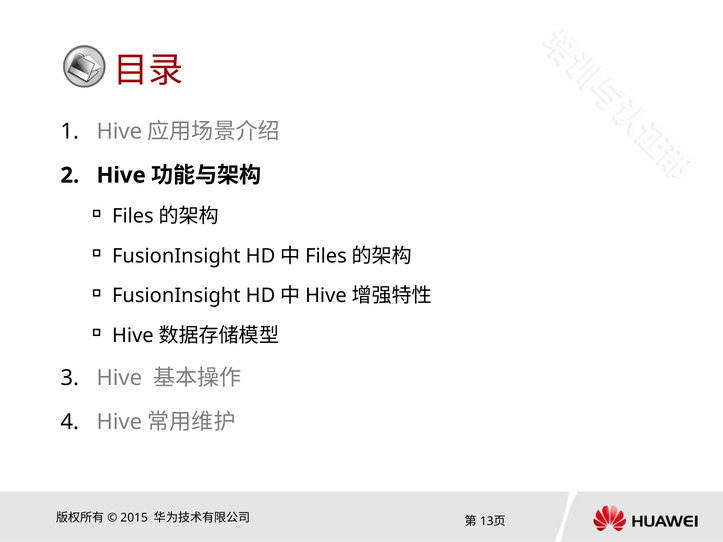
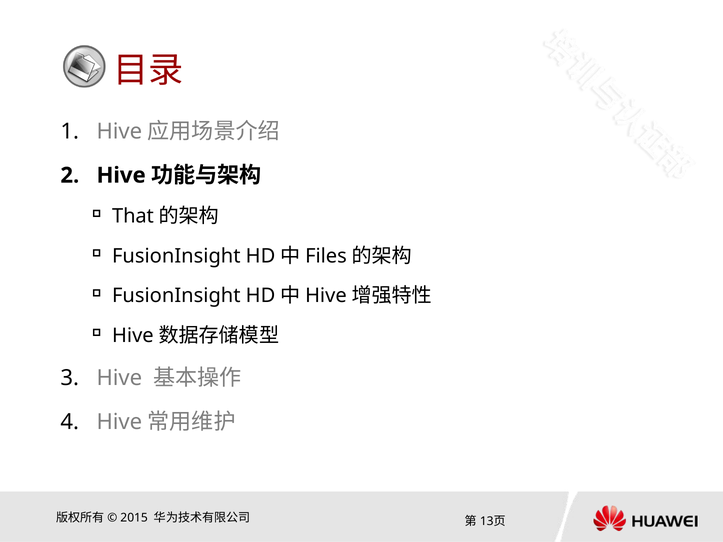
Files at (133, 216): Files -> That
